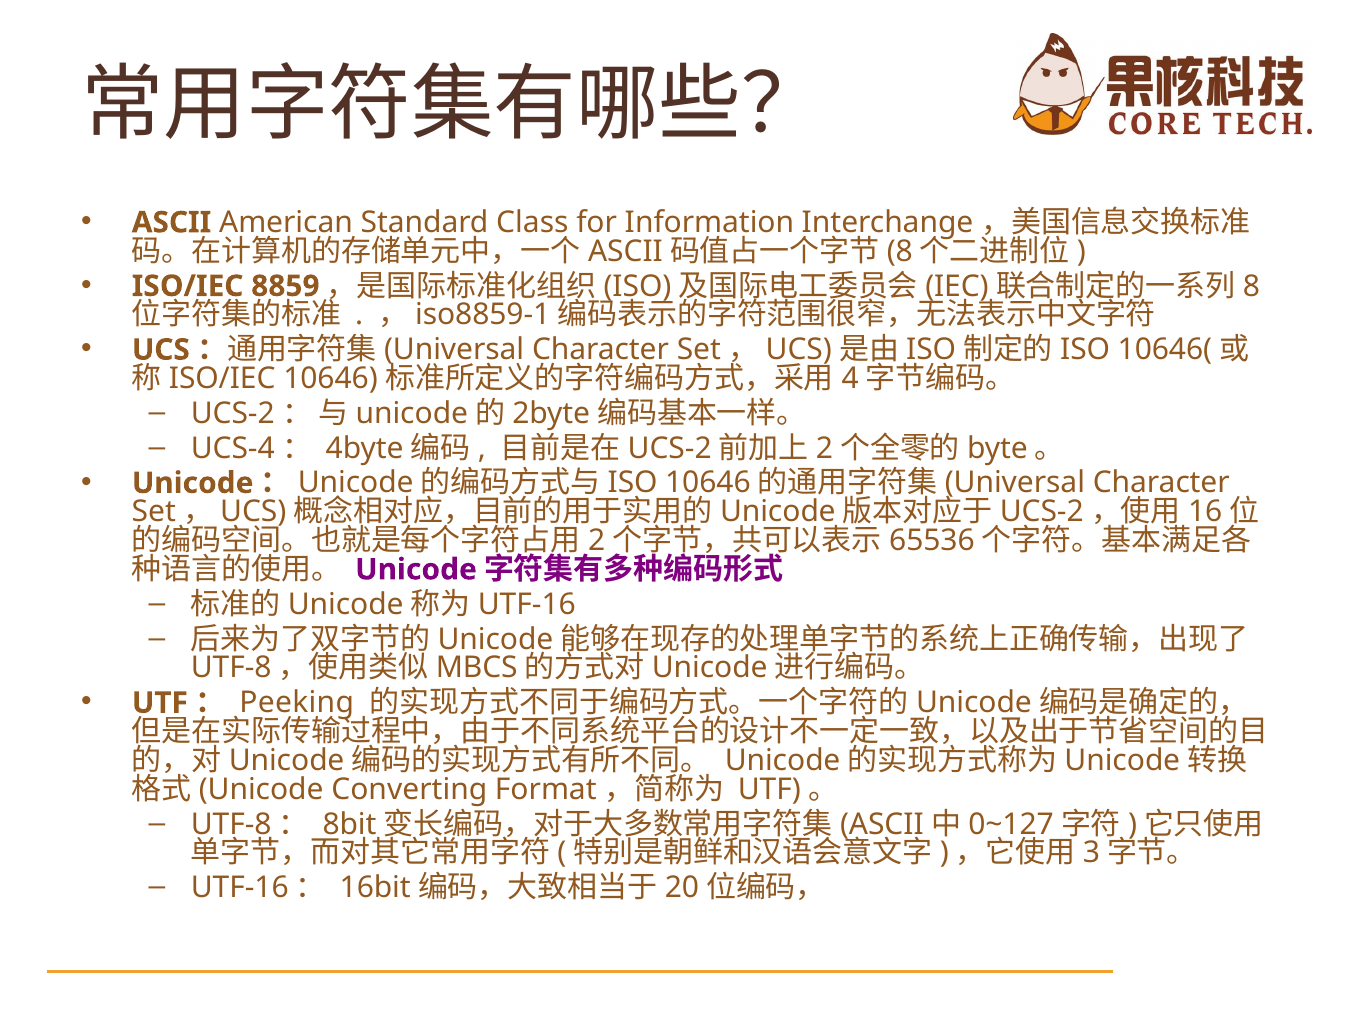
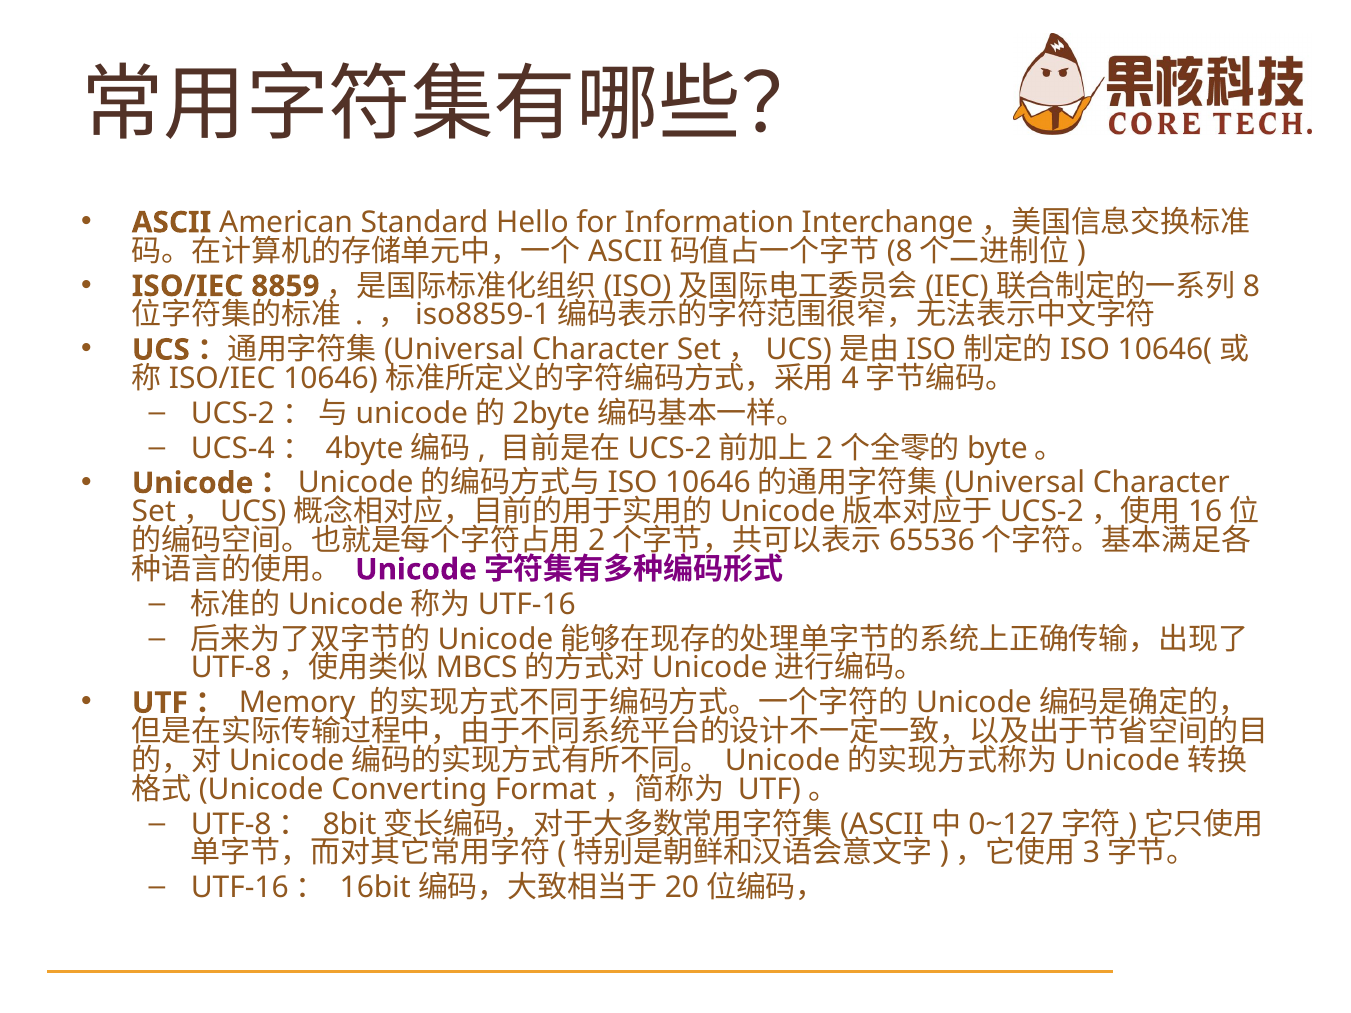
Class: Class -> Hello
Peeking: Peeking -> Memory
